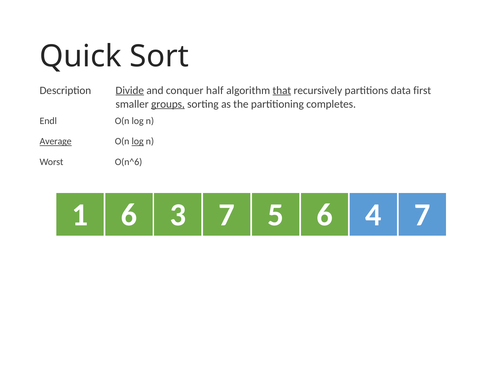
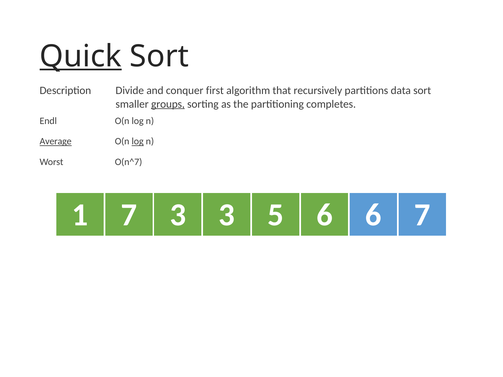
Quick underline: none -> present
Divide underline: present -> none
half: half -> first
that underline: present -> none
data first: first -> sort
O(n^6: O(n^6 -> O(n^7
1 6: 6 -> 7
3 7: 7 -> 3
5 4: 4 -> 6
